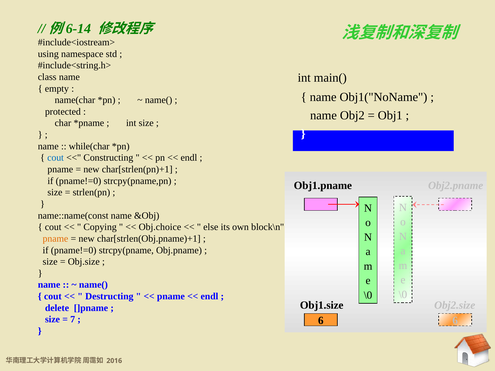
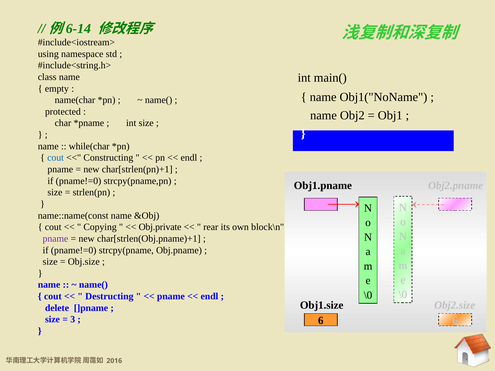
Obj.choice: Obj.choice -> Obj.private
else: else -> rear
pname at (55, 239) colour: orange -> purple
7: 7 -> 3
